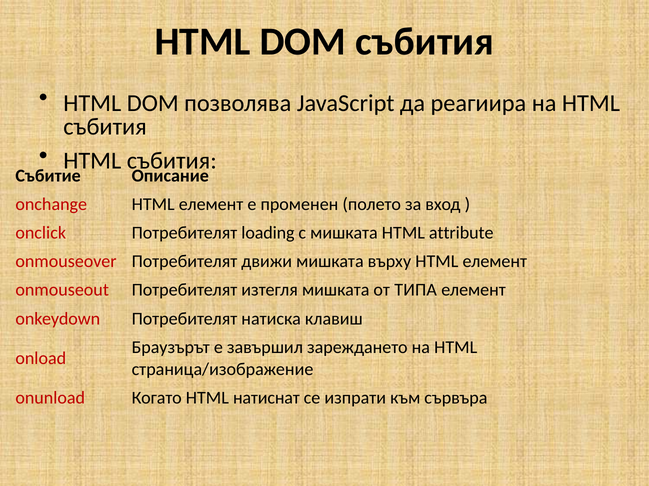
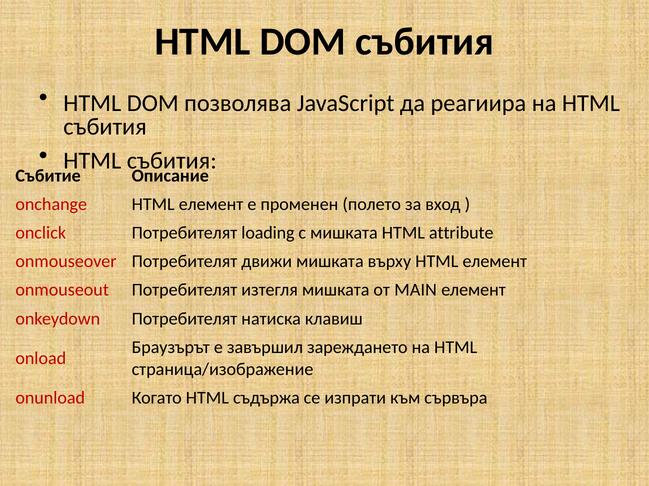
ТИПА: ТИПА -> MAIN
натиснат: натиснат -> съдържа
